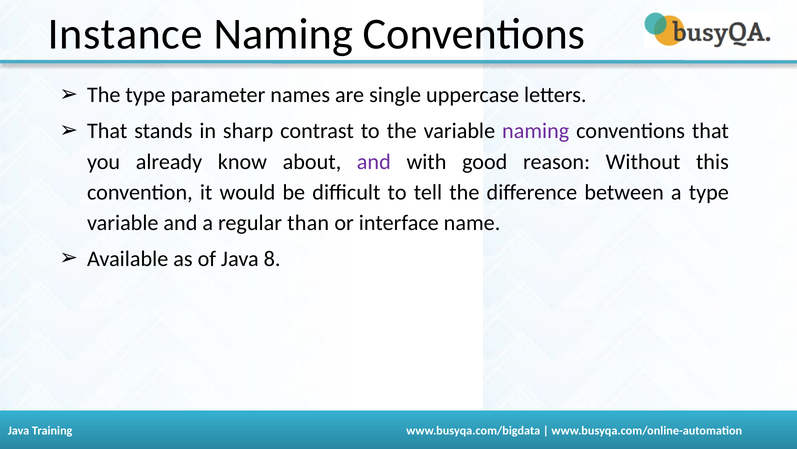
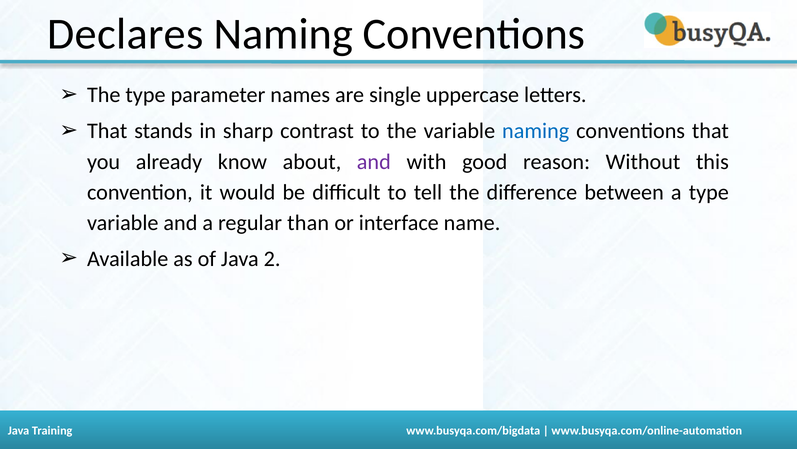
Instance: Instance -> Declares
naming at (536, 131) colour: purple -> blue
8: 8 -> 2
